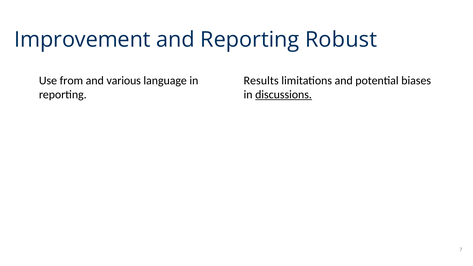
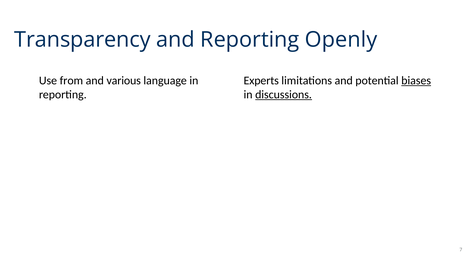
Improvement: Improvement -> Transparency
Robust: Robust -> Openly
Results: Results -> Experts
biases underline: none -> present
